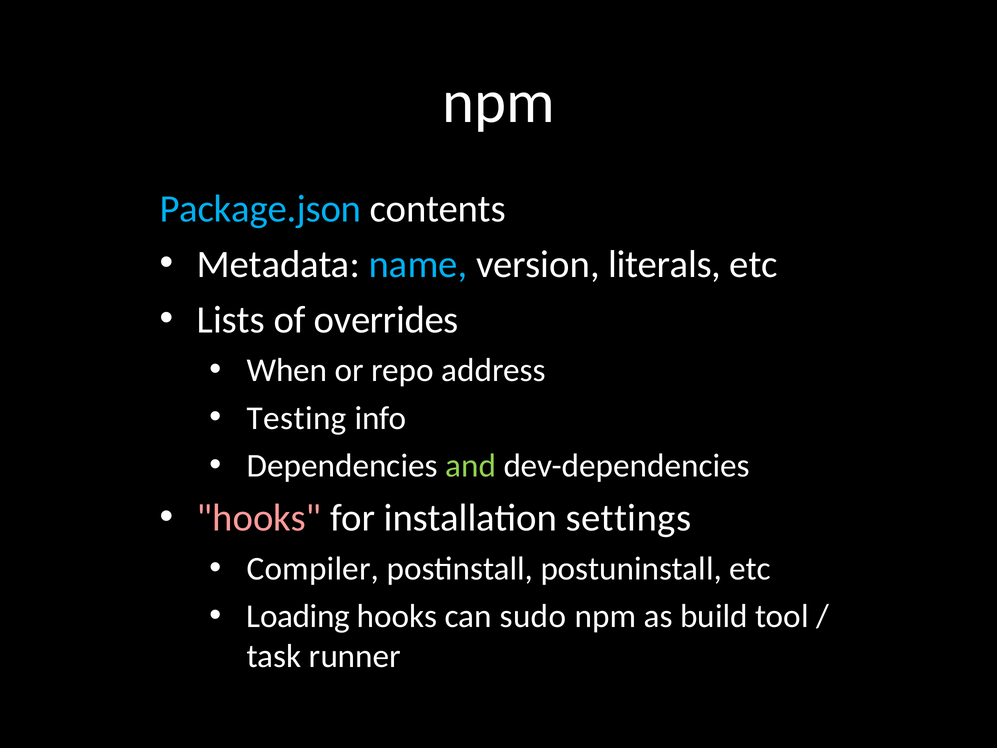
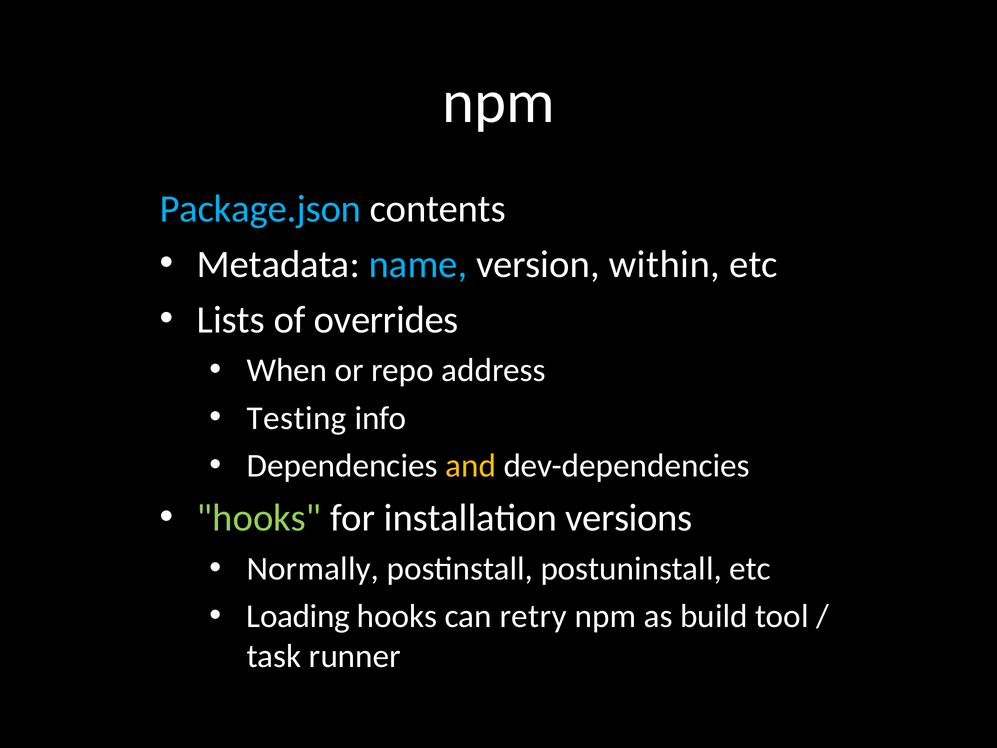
literals: literals -> within
and colour: light green -> yellow
hooks at (259, 518) colour: pink -> light green
settings: settings -> versions
Compiler: Compiler -> Normally
sudo: sudo -> retry
